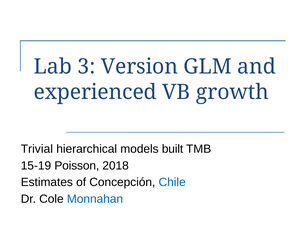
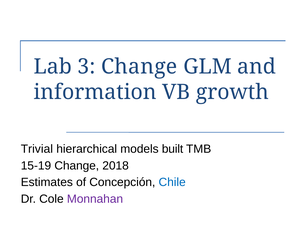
3 Version: Version -> Change
experienced: experienced -> information
15-19 Poisson: Poisson -> Change
Monnahan colour: blue -> purple
